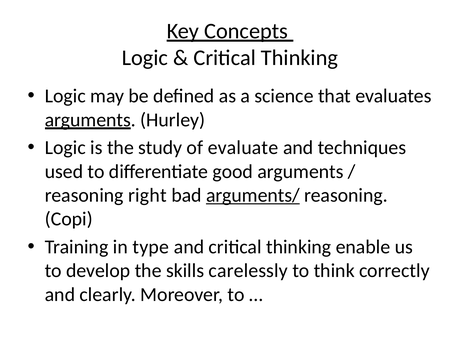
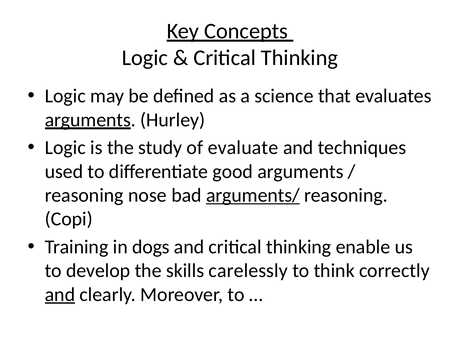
right: right -> nose
type: type -> dogs
and at (60, 294) underline: none -> present
